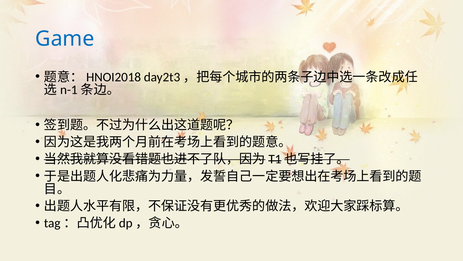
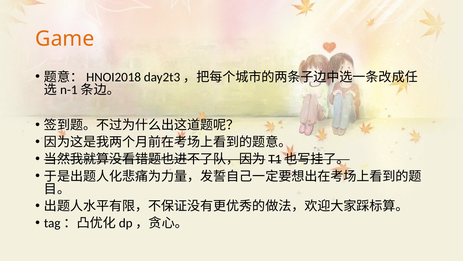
Game colour: blue -> orange
